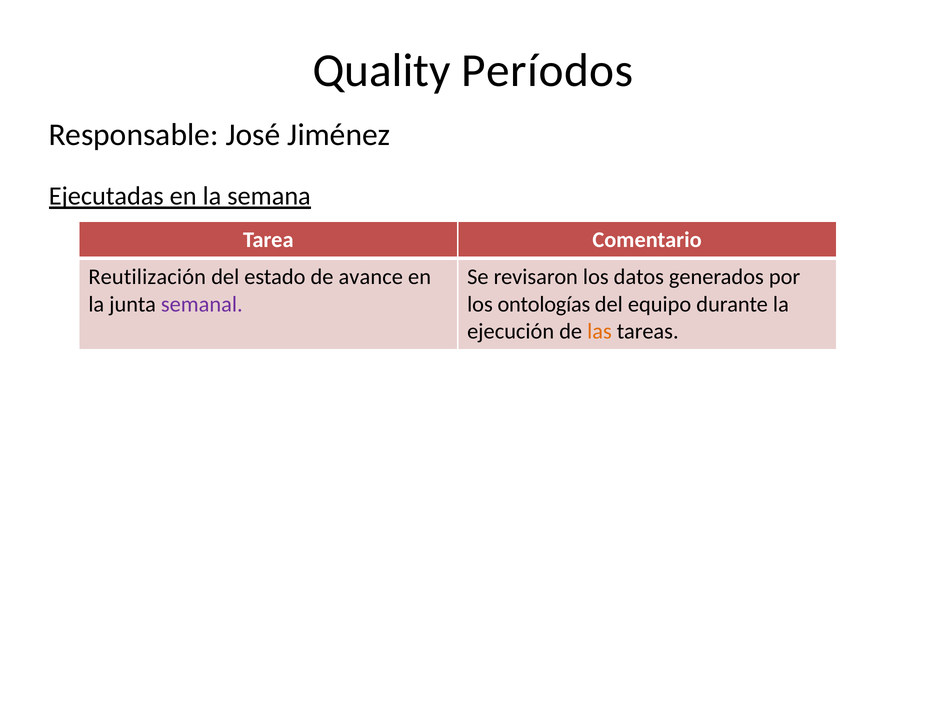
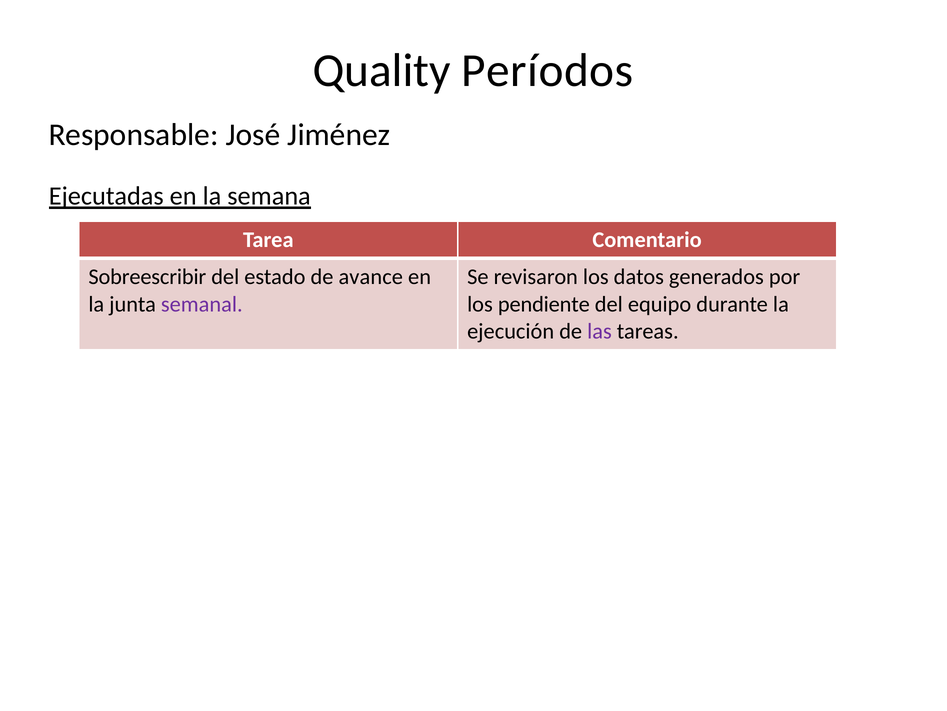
Reutilización: Reutilización -> Sobreescribir
ontologías: ontologías -> pendiente
las colour: orange -> purple
